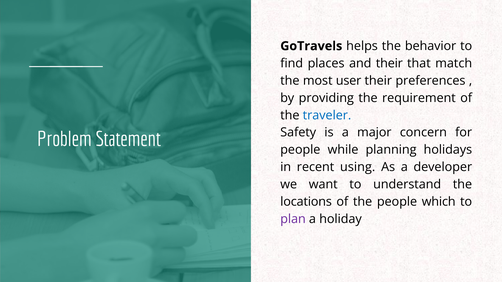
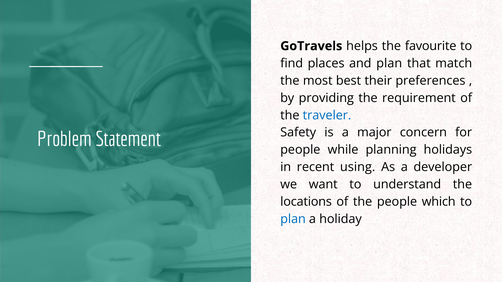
behavior: behavior -> favourite
and their: their -> plan
user: user -> best
plan at (293, 219) colour: purple -> blue
